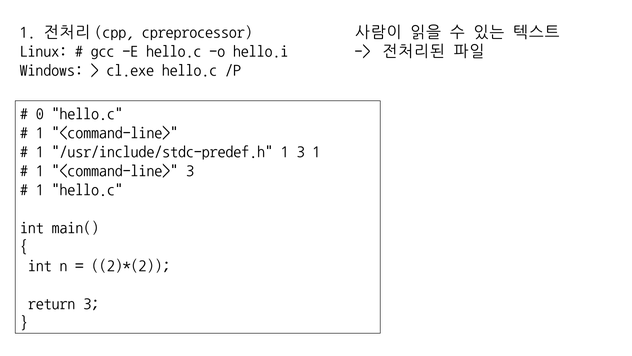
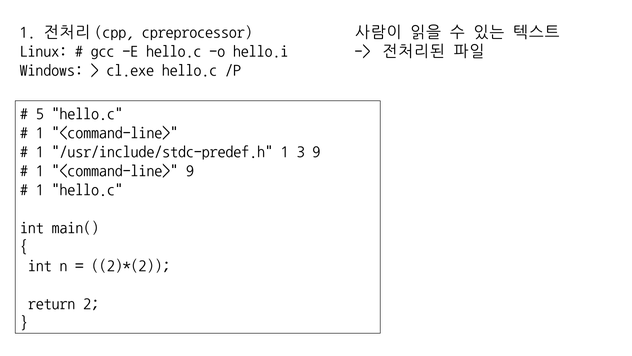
0: 0 -> 5
3 1: 1 -> 9
<command-line> 3: 3 -> 9
return 3: 3 -> 2
